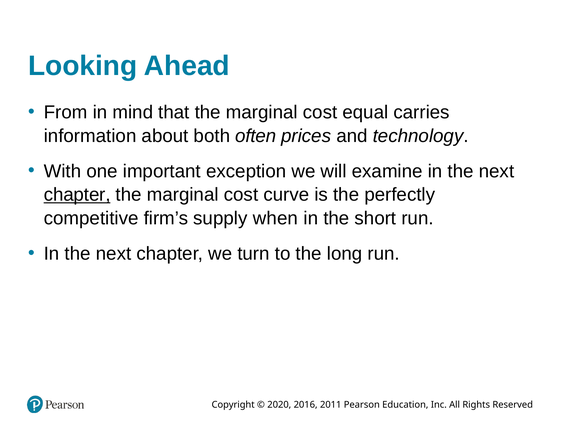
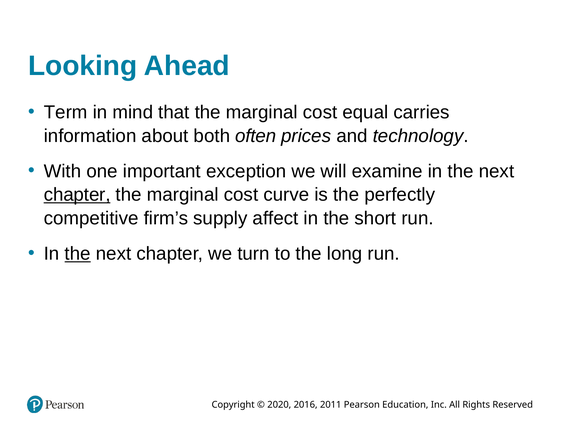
From: From -> Term
when: when -> affect
the at (78, 253) underline: none -> present
